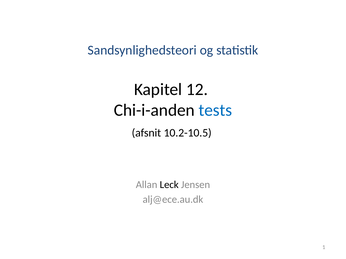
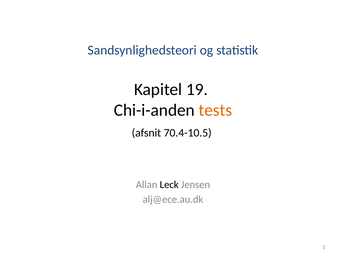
12: 12 -> 19
tests colour: blue -> orange
10.2-10.5: 10.2-10.5 -> 70.4-10.5
